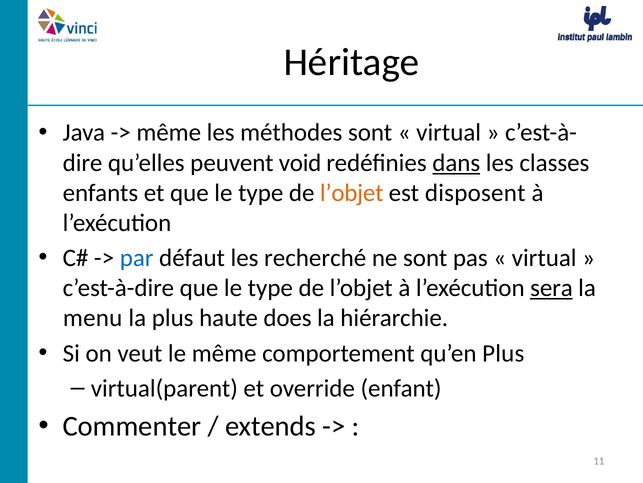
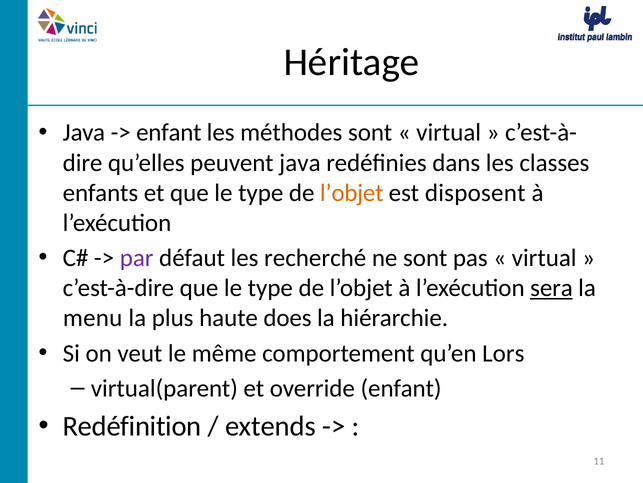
même at (169, 132): même -> enfant
peuvent void: void -> java
dans underline: present -> none
par colour: blue -> purple
qu’en Plus: Plus -> Lors
Commenter: Commenter -> Redéfinition
